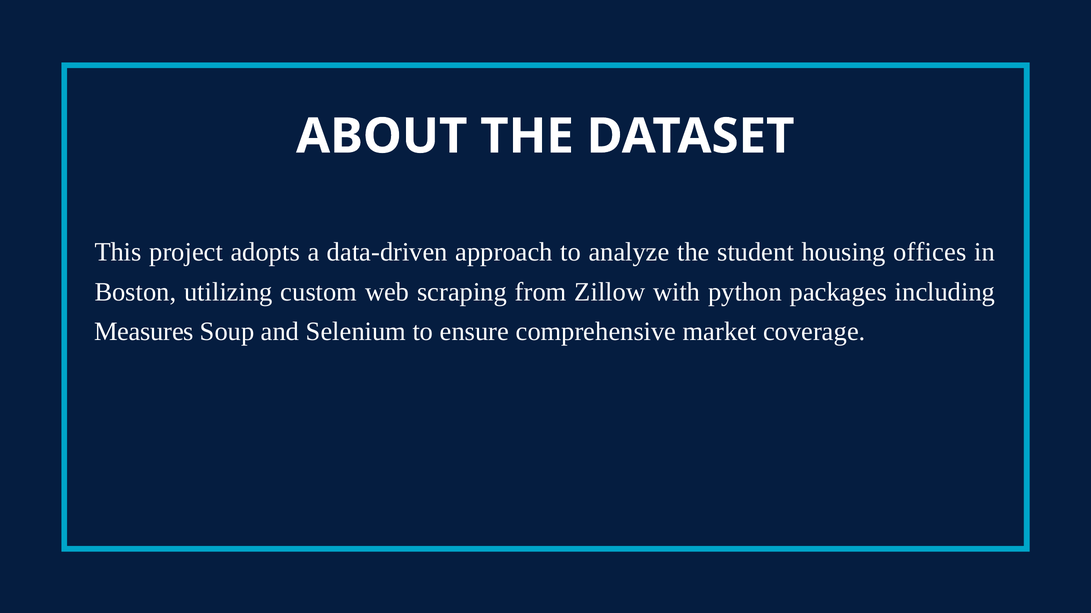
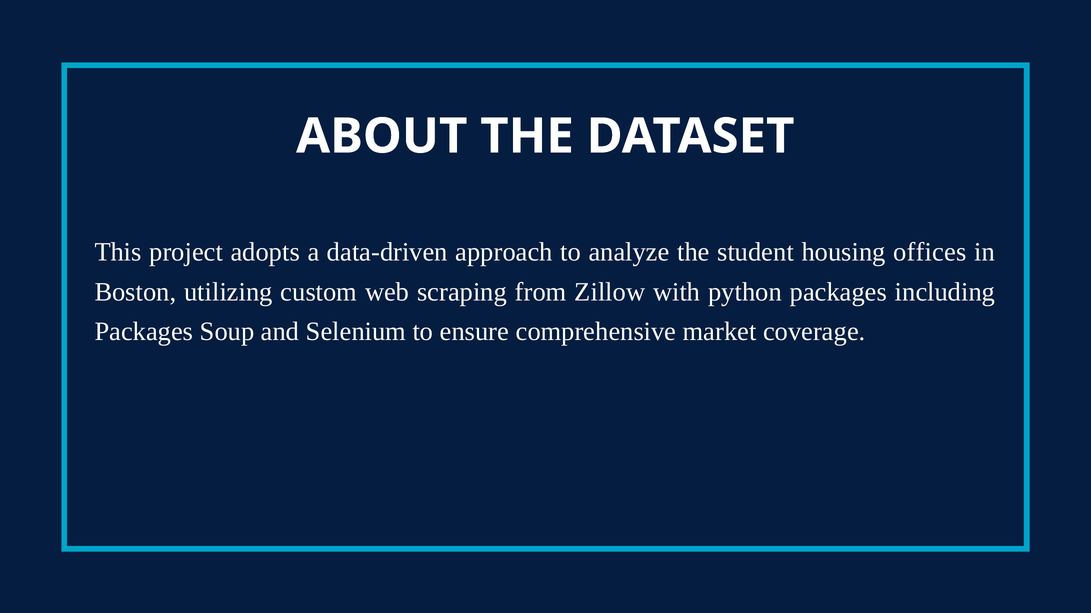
Measures at (144, 332): Measures -> Packages
